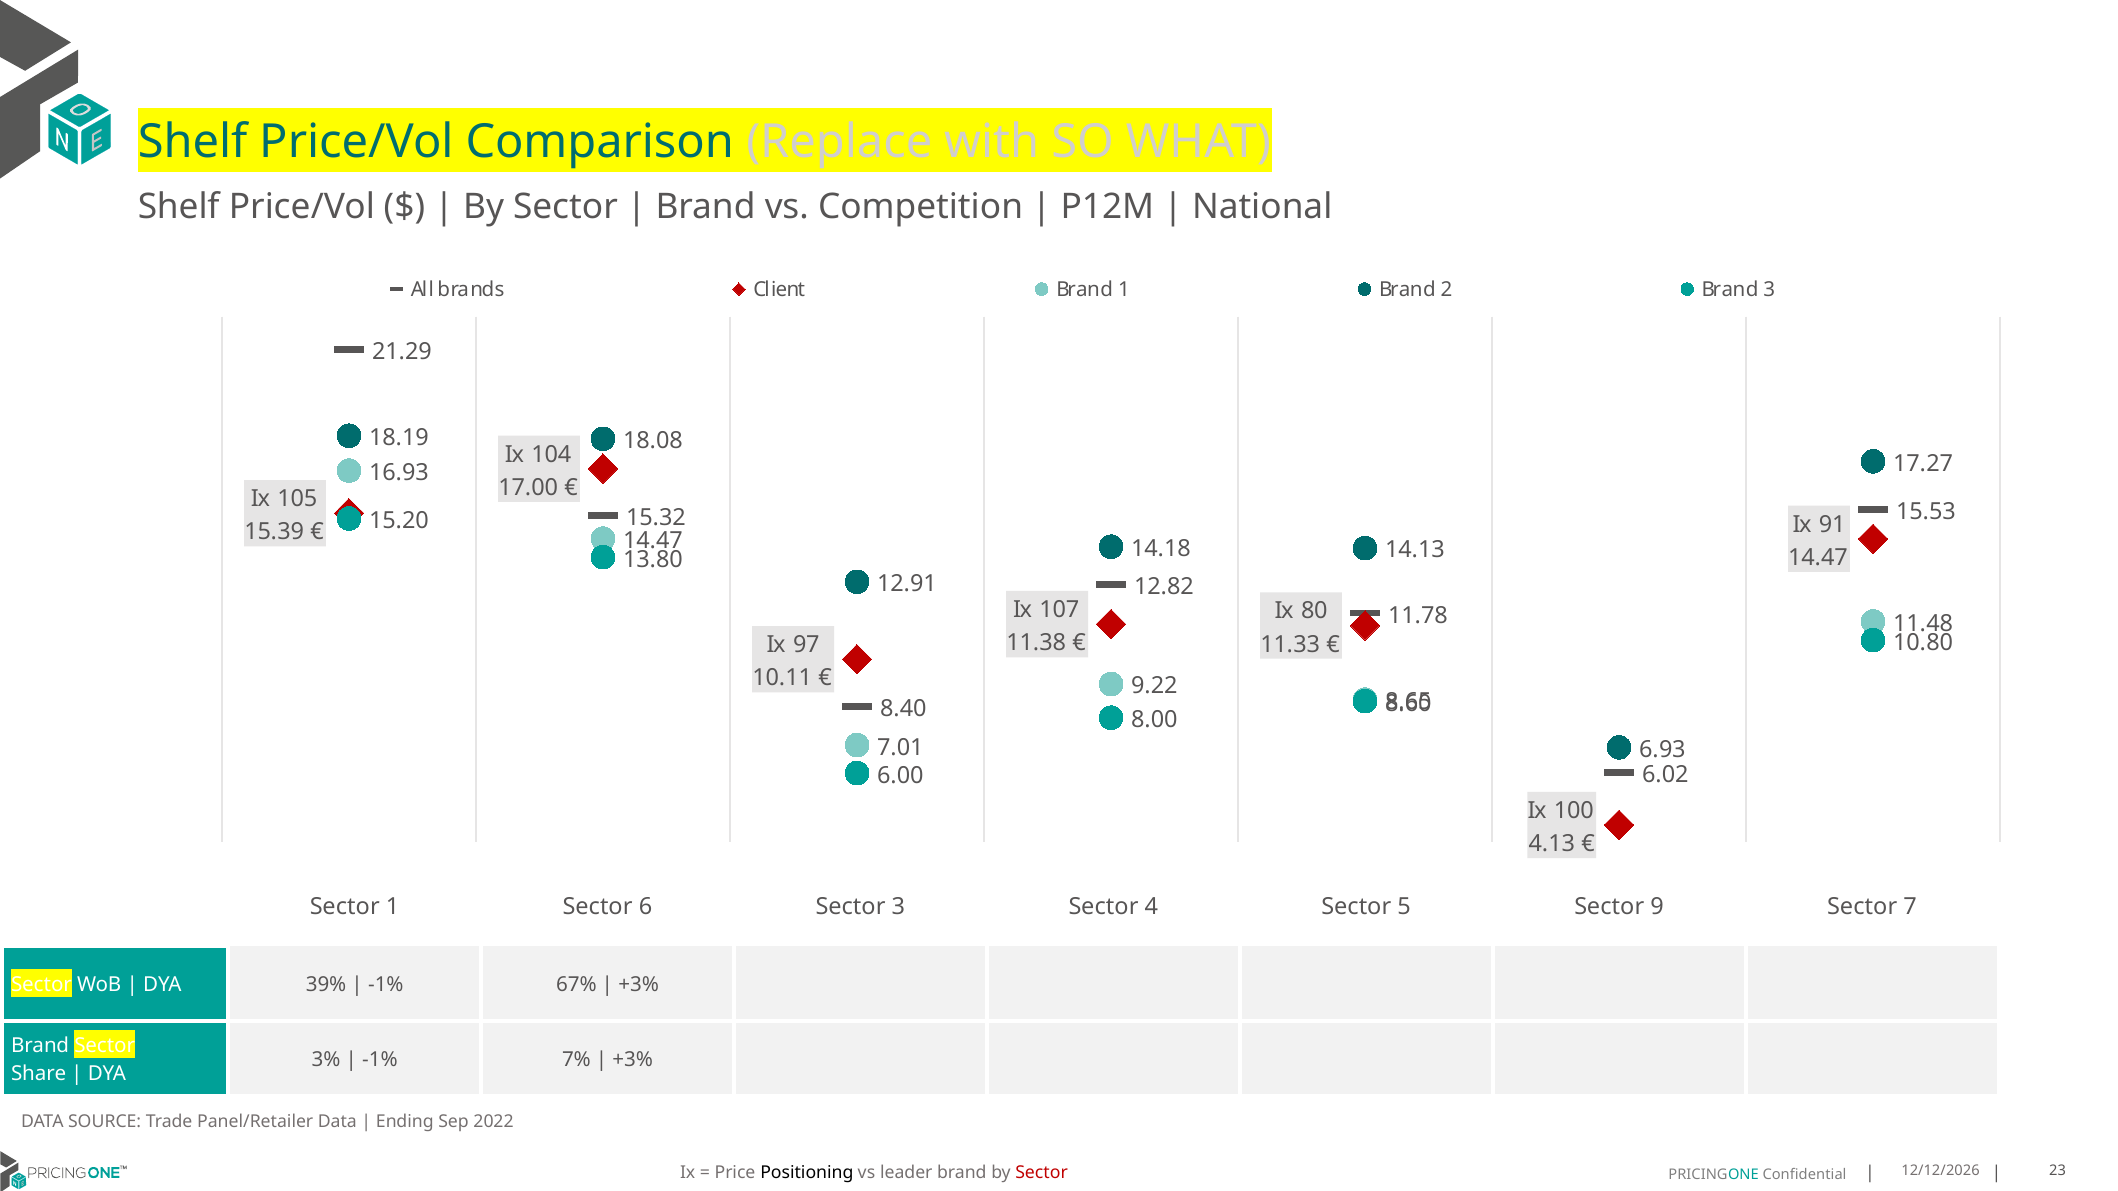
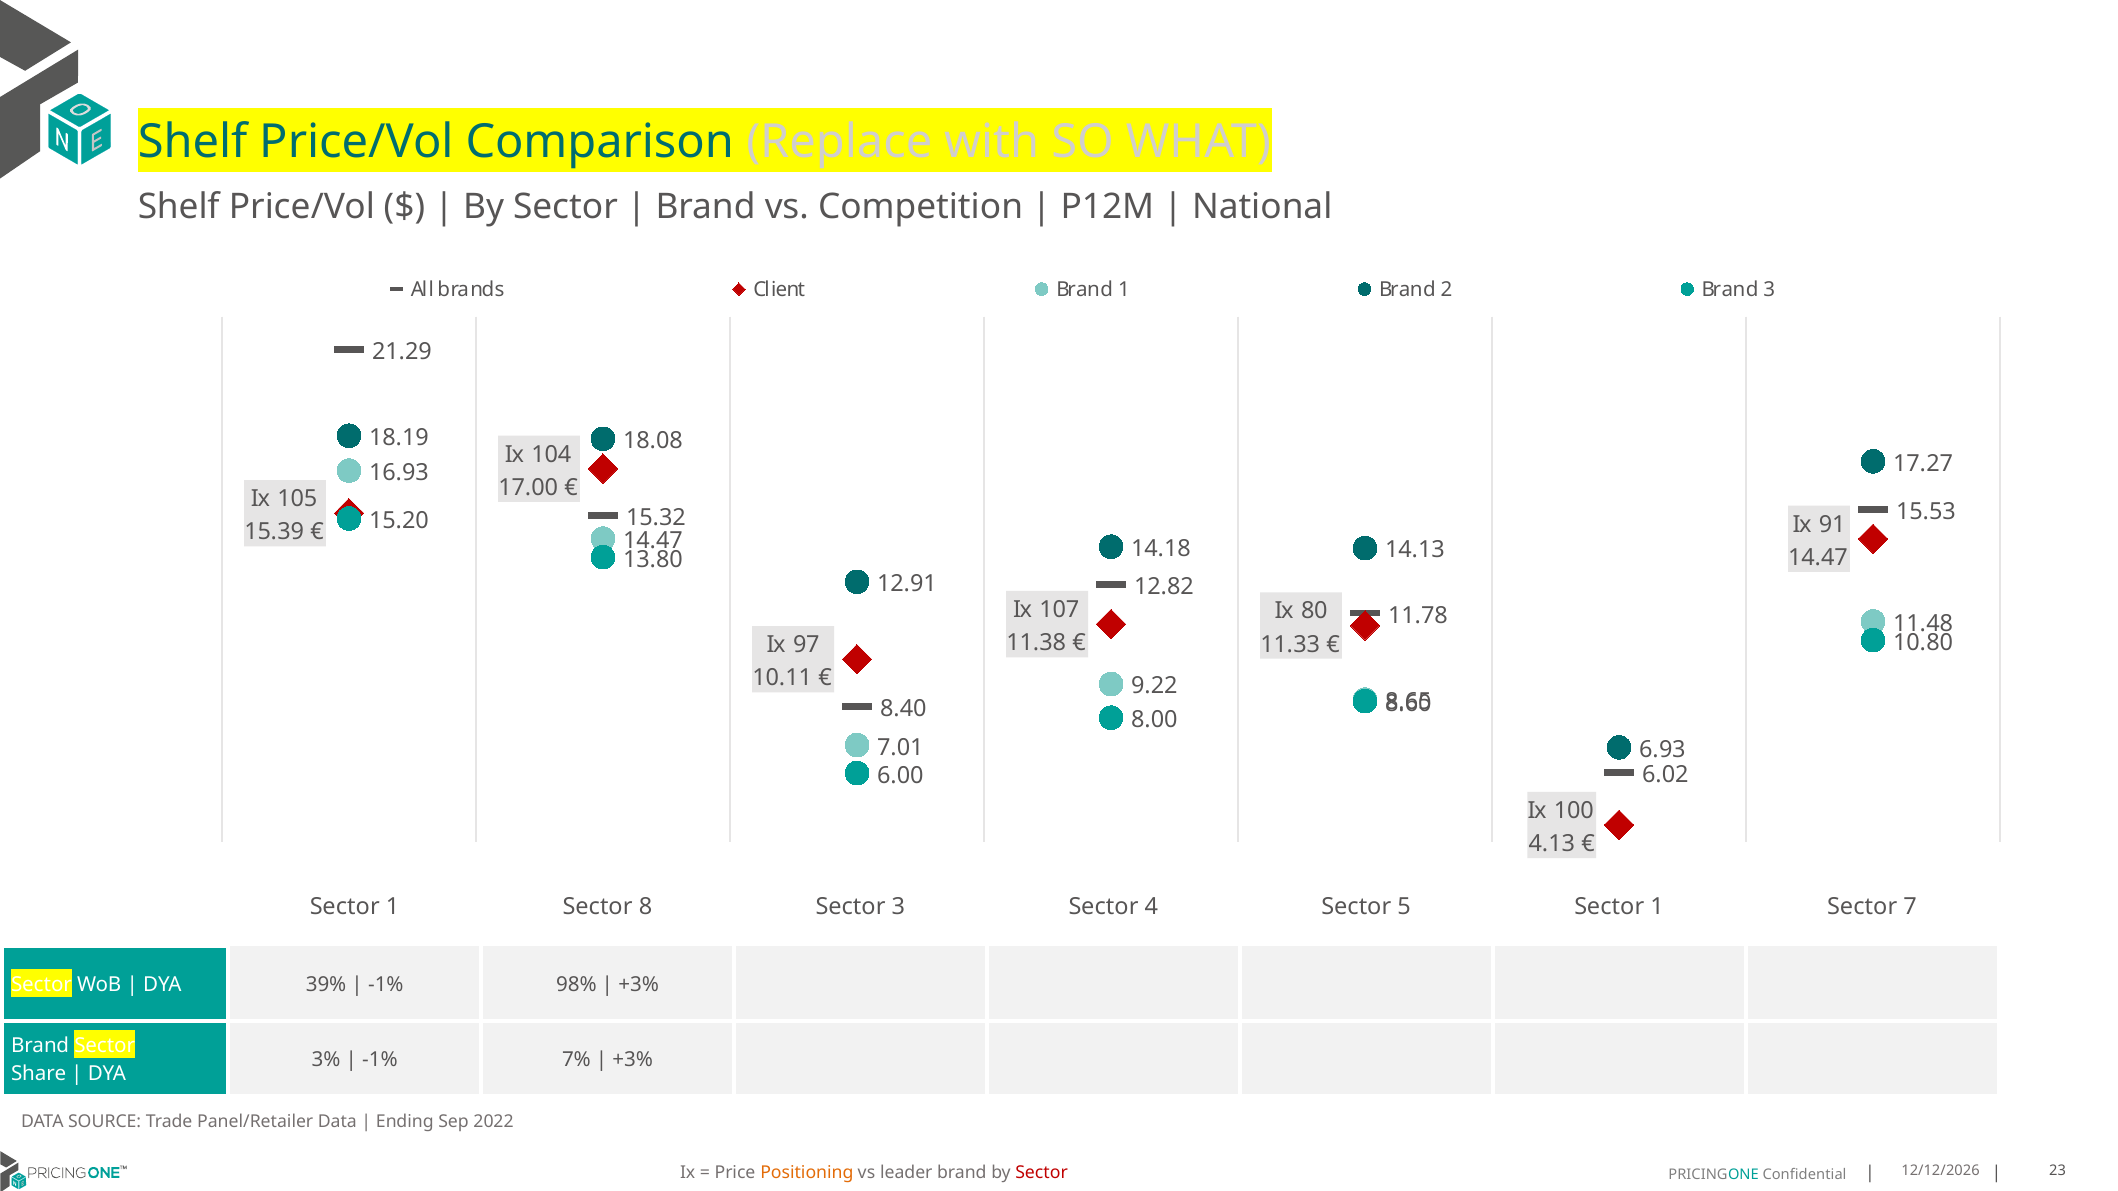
6: 6 -> 8
5 Sector 9: 9 -> 1
67%: 67% -> 98%
Positioning colour: black -> orange
